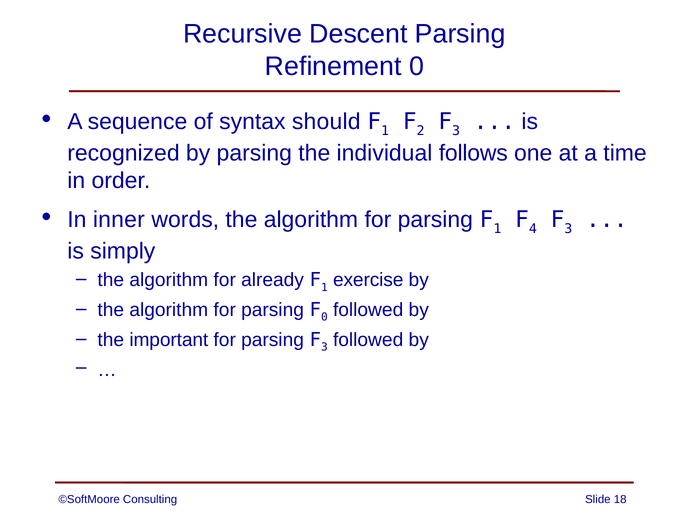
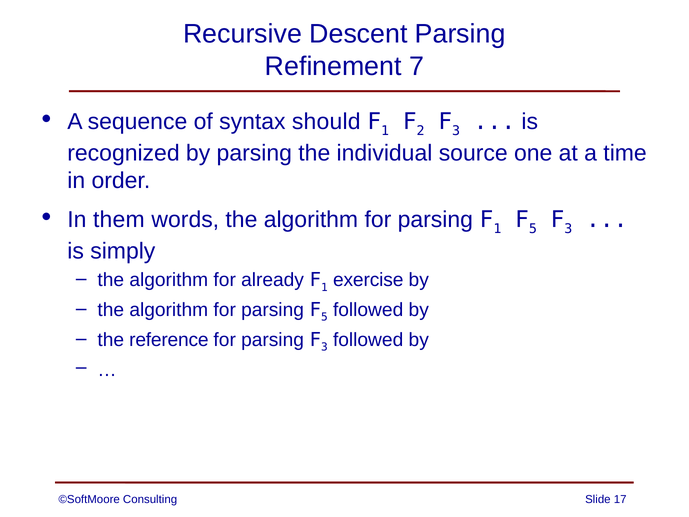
Refinement 0: 0 -> 7
follows: follows -> source
inner: inner -> them
4 at (533, 229): 4 -> 5
0 at (324, 317): 0 -> 5
important: important -> reference
18: 18 -> 17
